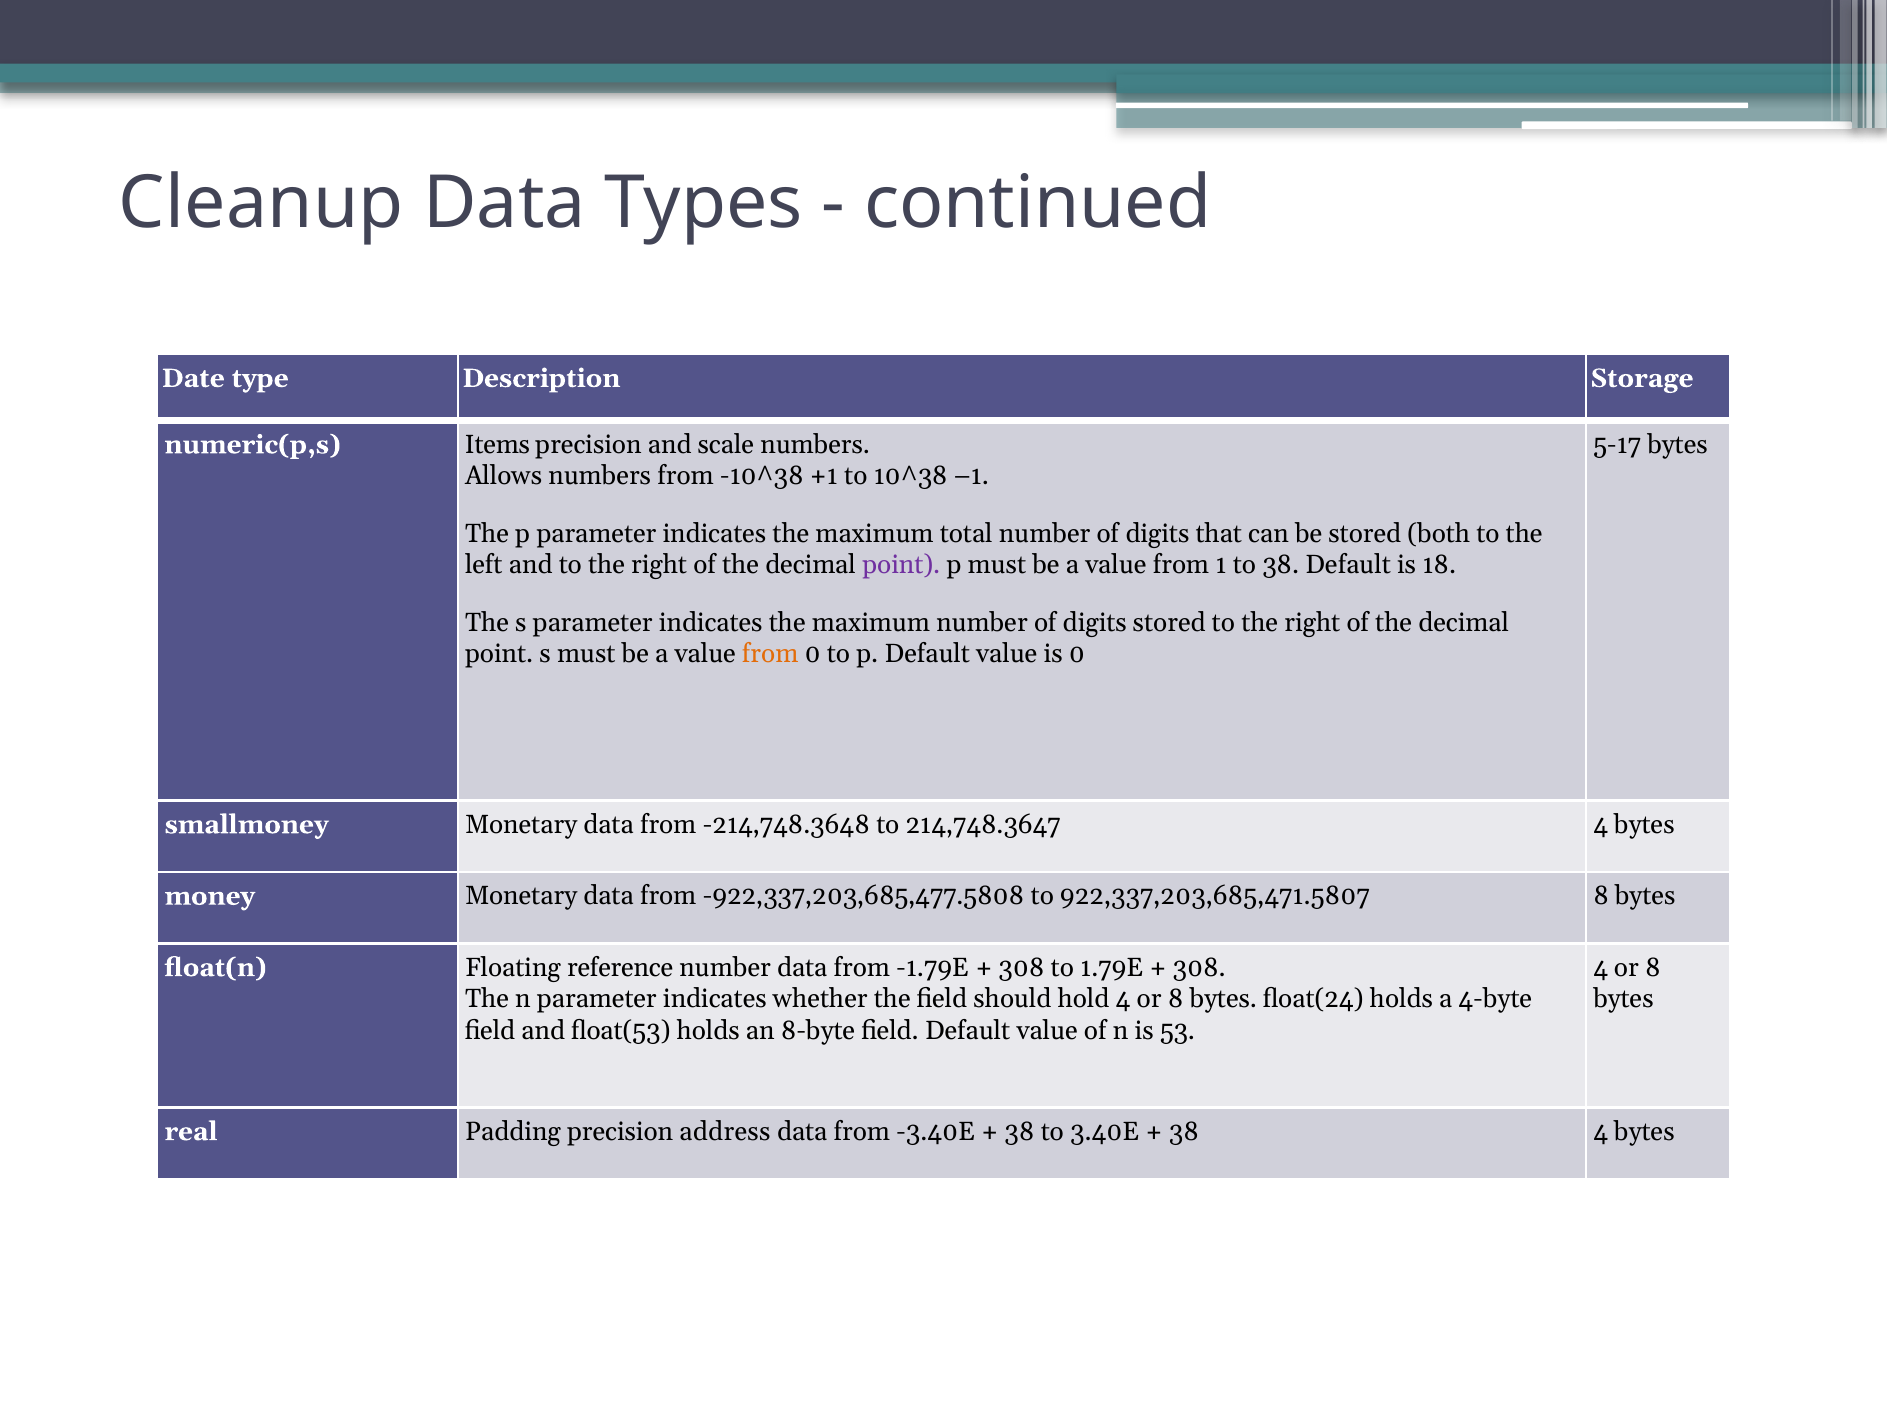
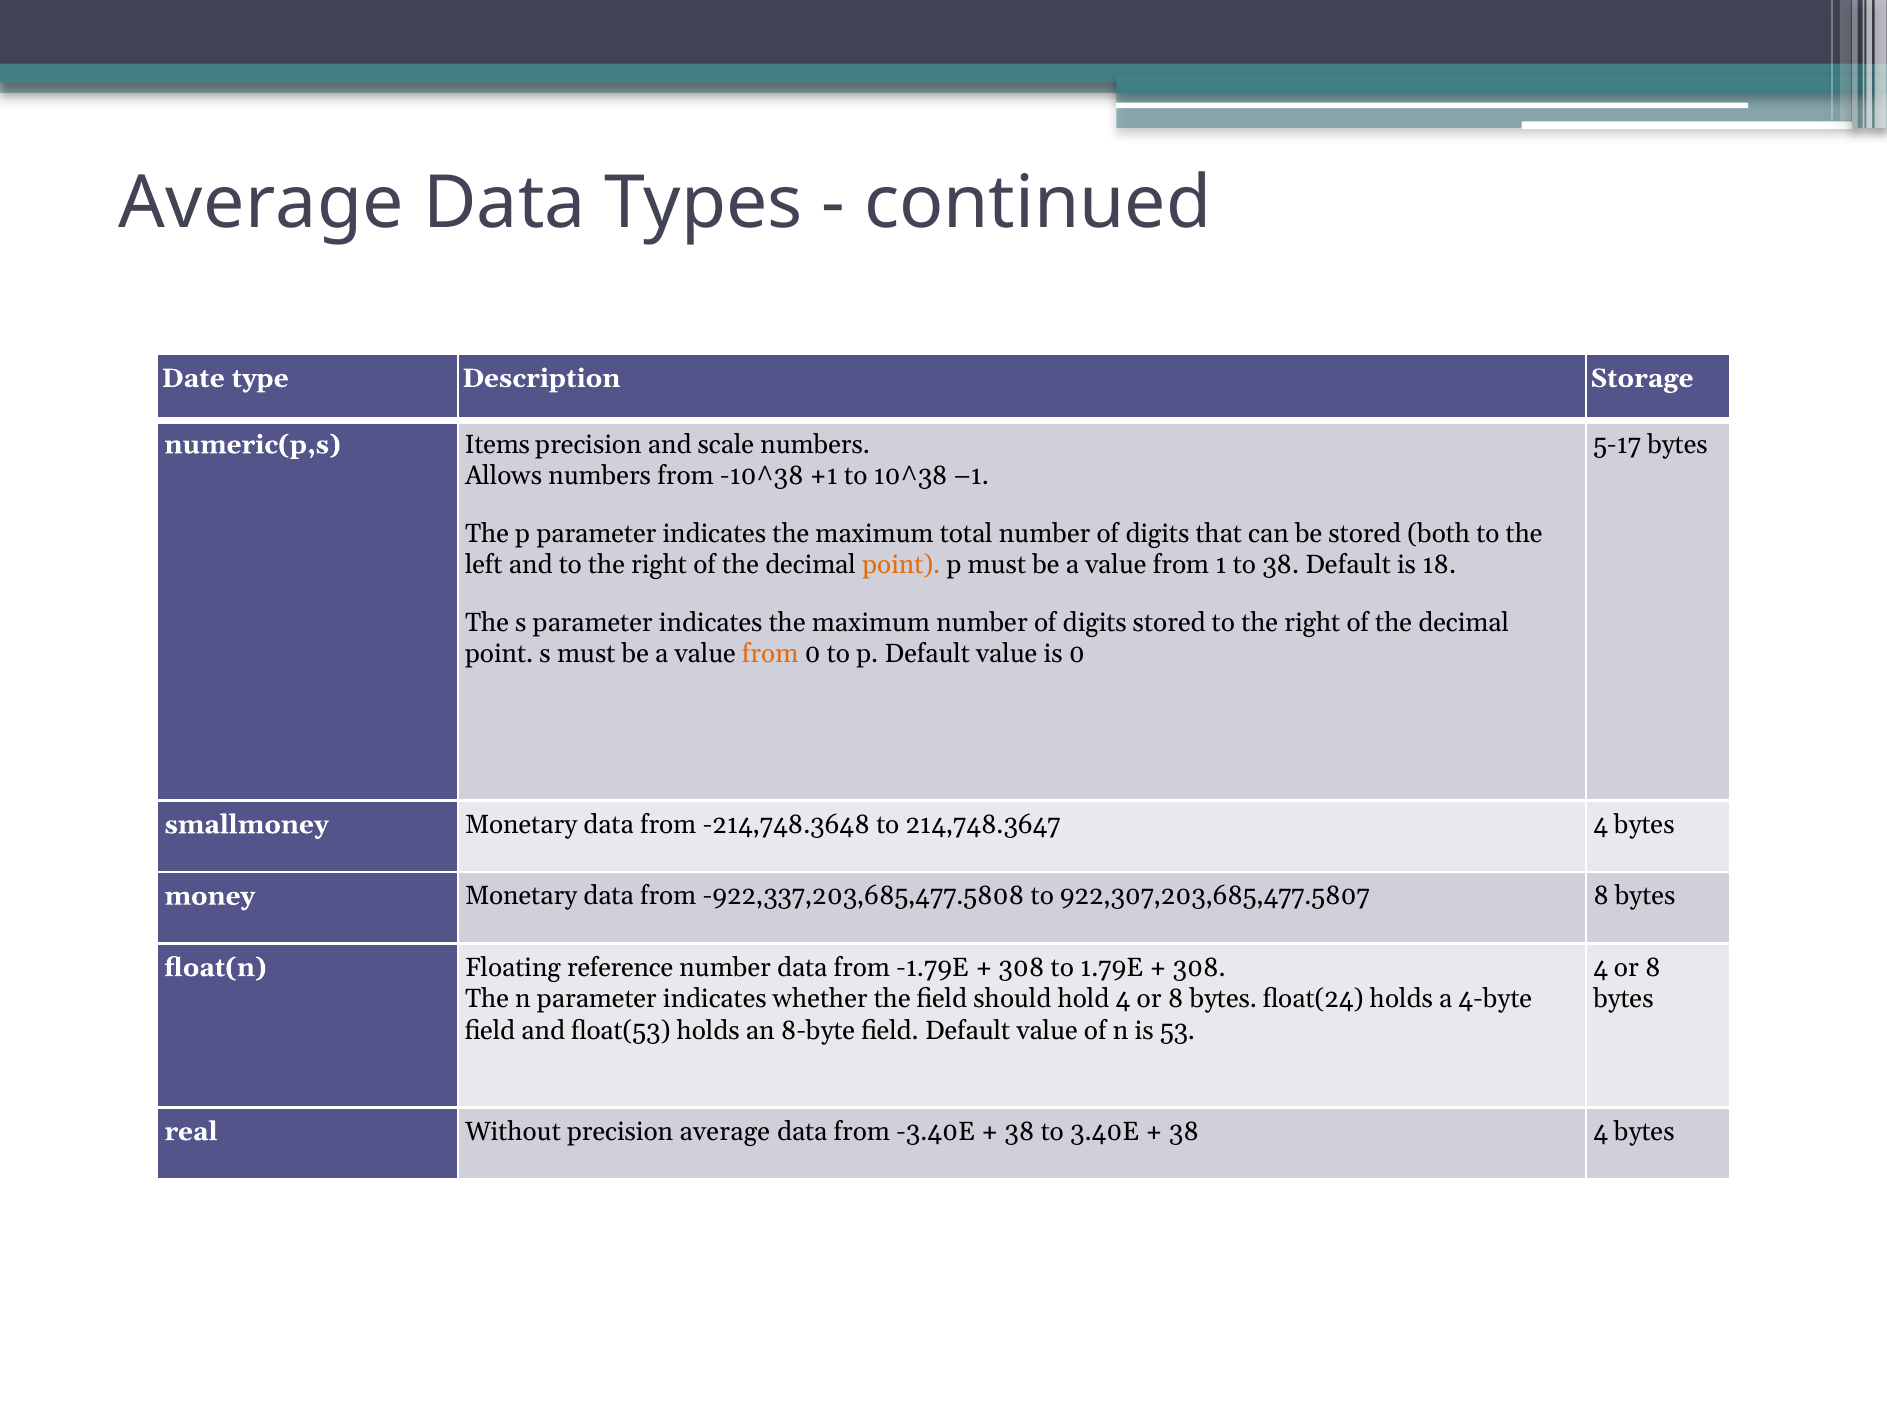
Cleanup at (261, 203): Cleanup -> Average
point at (901, 565) colour: purple -> orange
922,337,203,685,471.5807: 922,337,203,685,471.5807 -> 922,307,203,685,477.5807
Padding: Padding -> Without
precision address: address -> average
